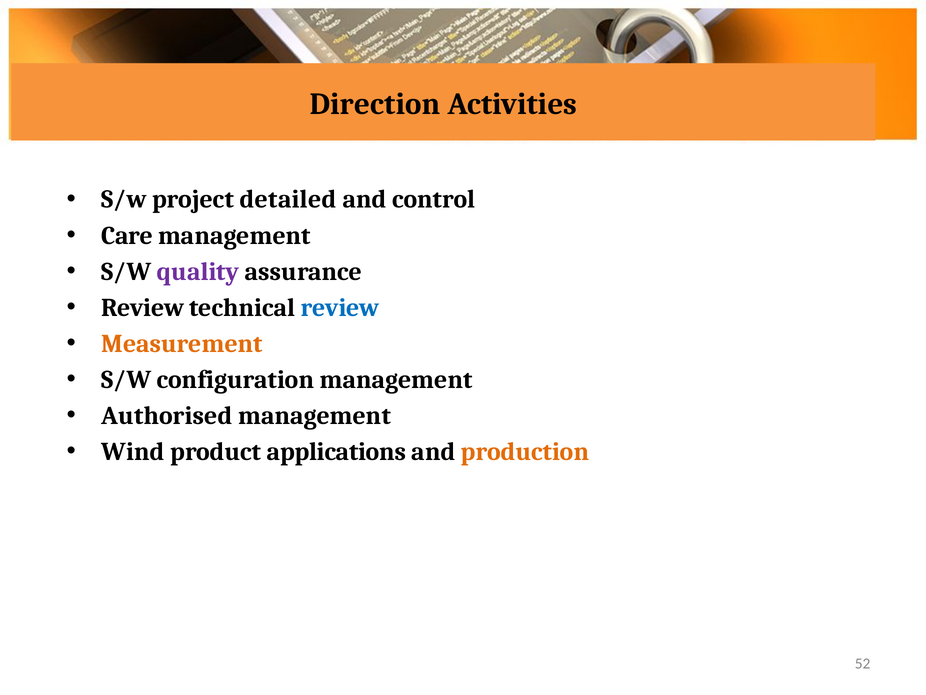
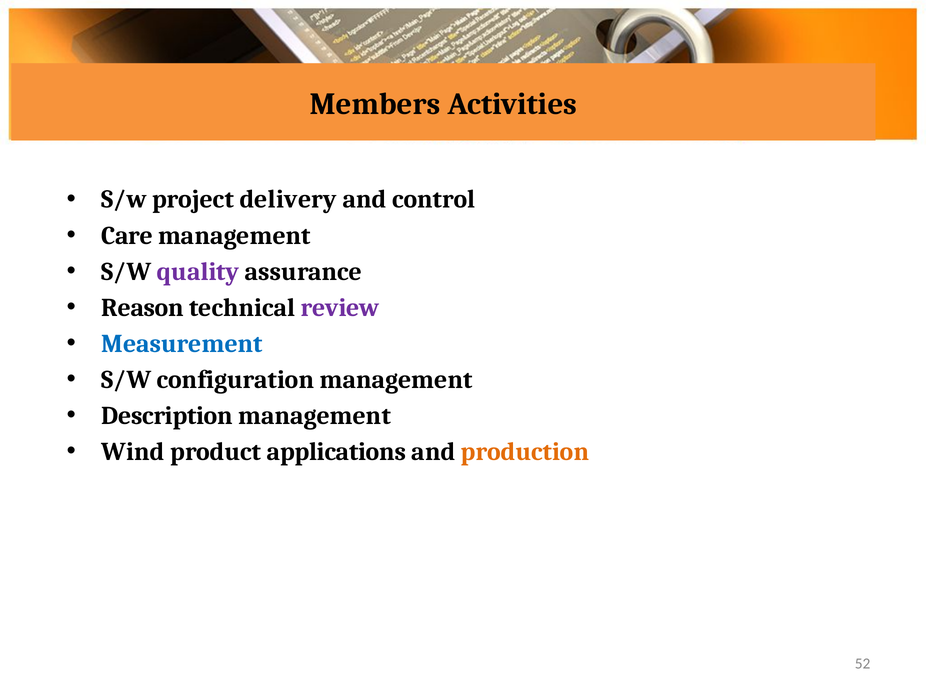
Direction: Direction -> Members
detailed: detailed -> delivery
Review at (143, 307): Review -> Reason
review at (340, 307) colour: blue -> purple
Measurement colour: orange -> blue
Authorised: Authorised -> Description
